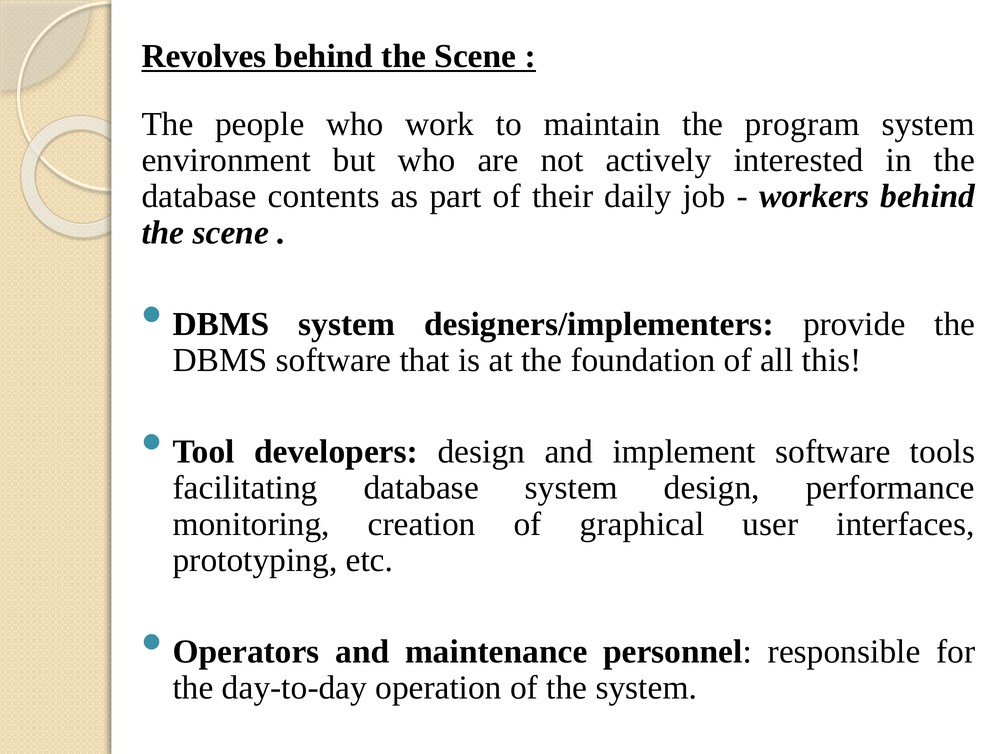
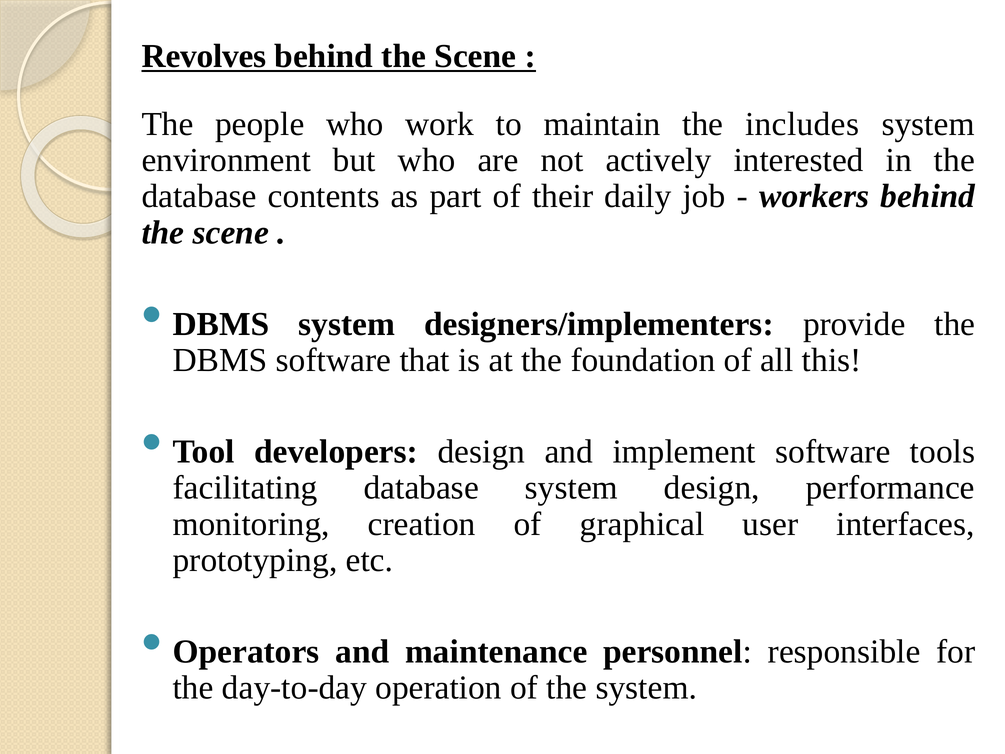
program: program -> includes
